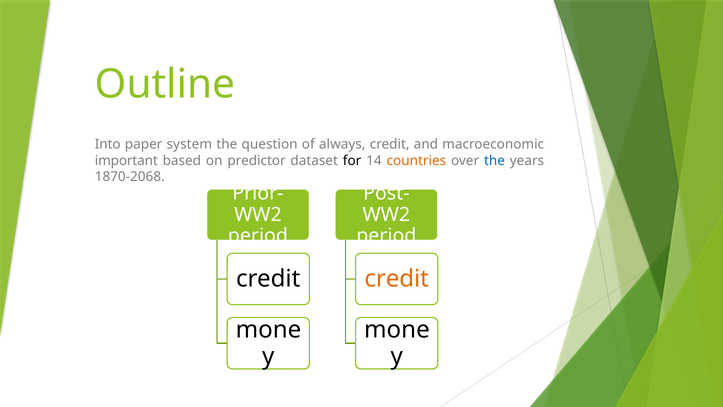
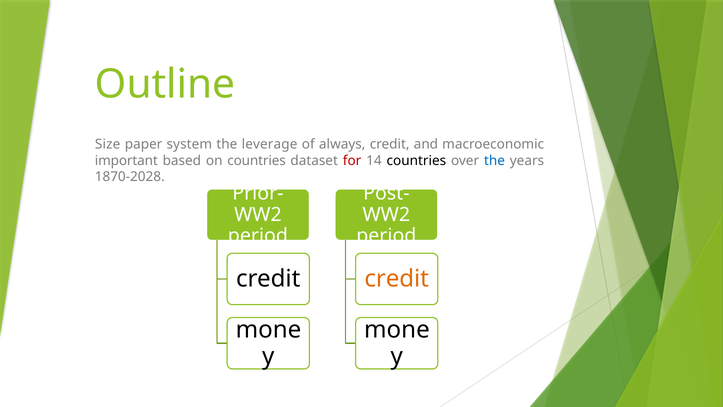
Into: Into -> Size
question: question -> leverage
on predictor: predictor -> countries
for colour: black -> red
countries at (416, 161) colour: orange -> black
1870-2068: 1870-2068 -> 1870-2028
